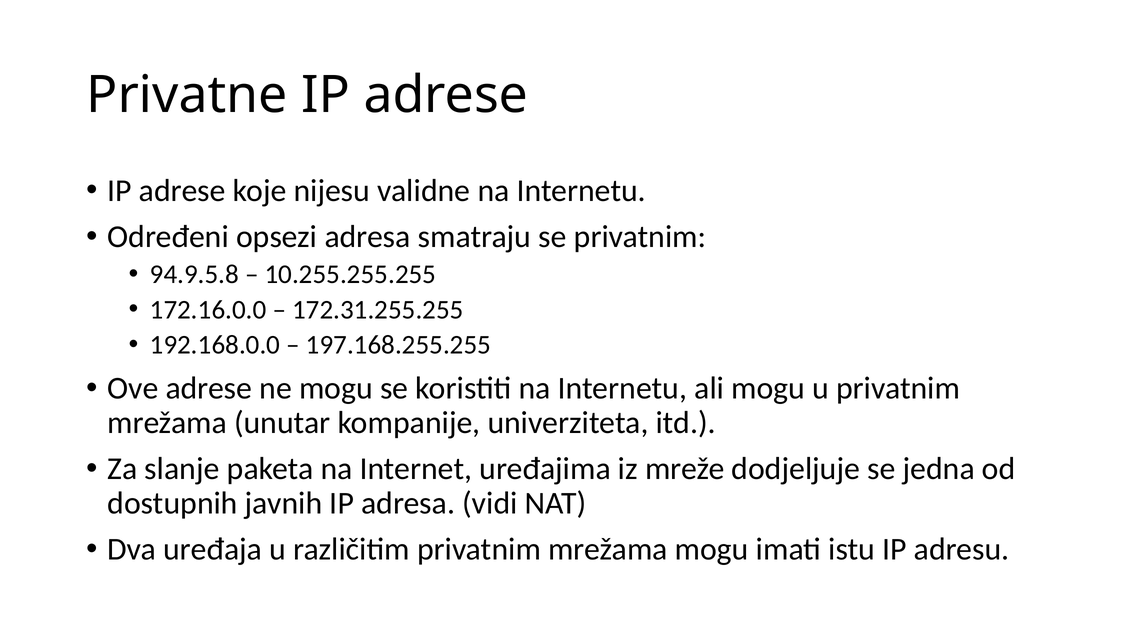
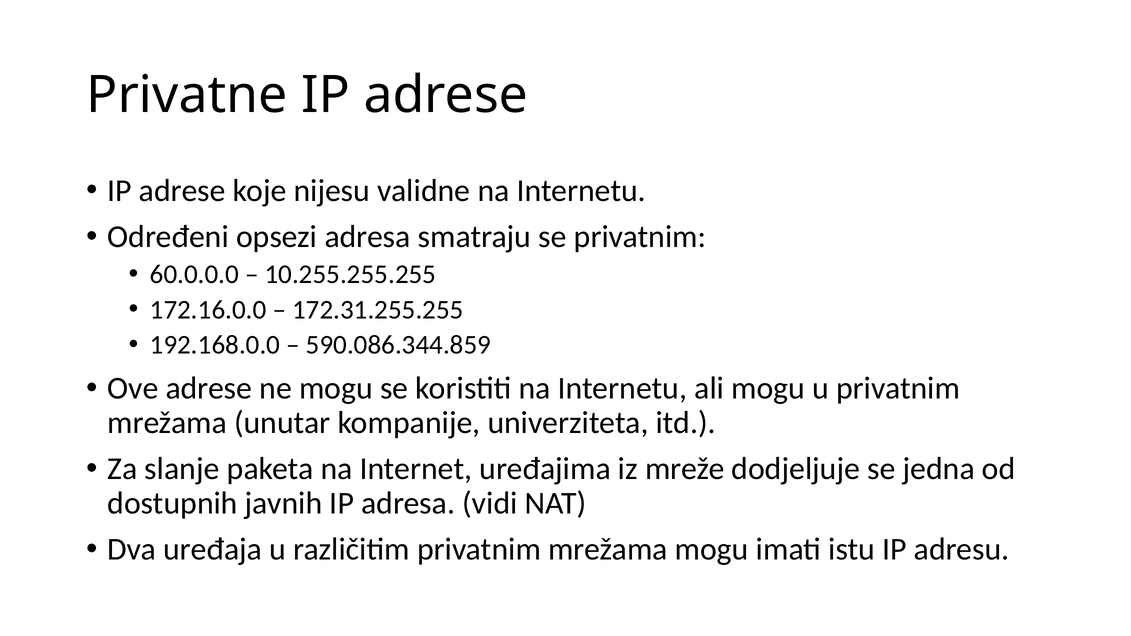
94.9.5.8: 94.9.5.8 -> 60.0.0.0
197.168.255.255: 197.168.255.255 -> 590.086.344.859
